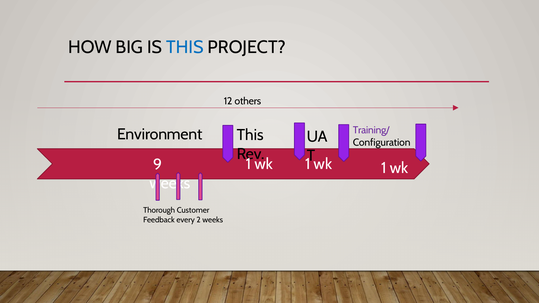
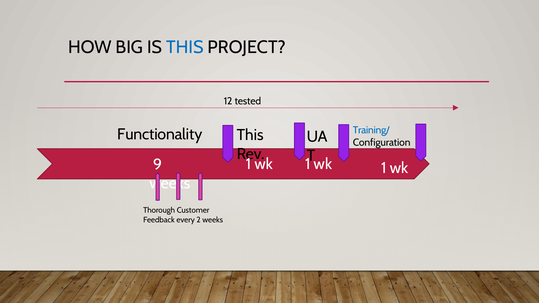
others: others -> tested
Training/ colour: purple -> blue
Environment: Environment -> Functionality
